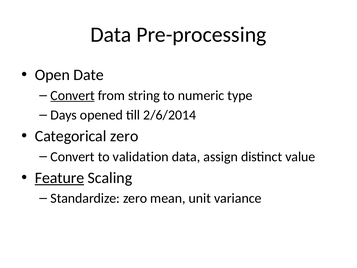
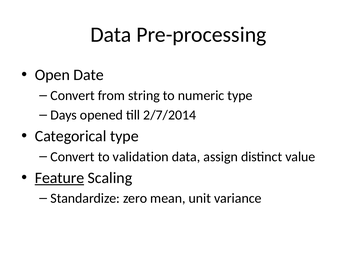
Convert at (73, 95) underline: present -> none
2/6/2014: 2/6/2014 -> 2/7/2014
Categorical zero: zero -> type
